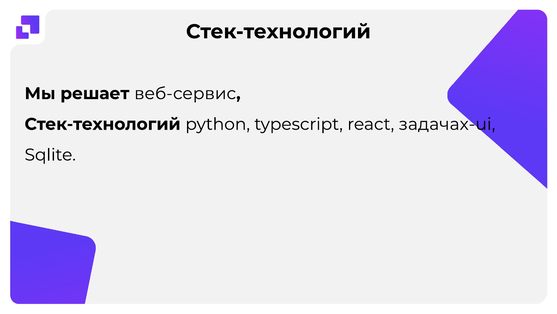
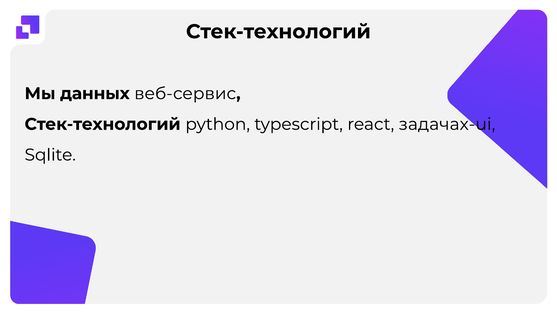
решает: решает -> данных
